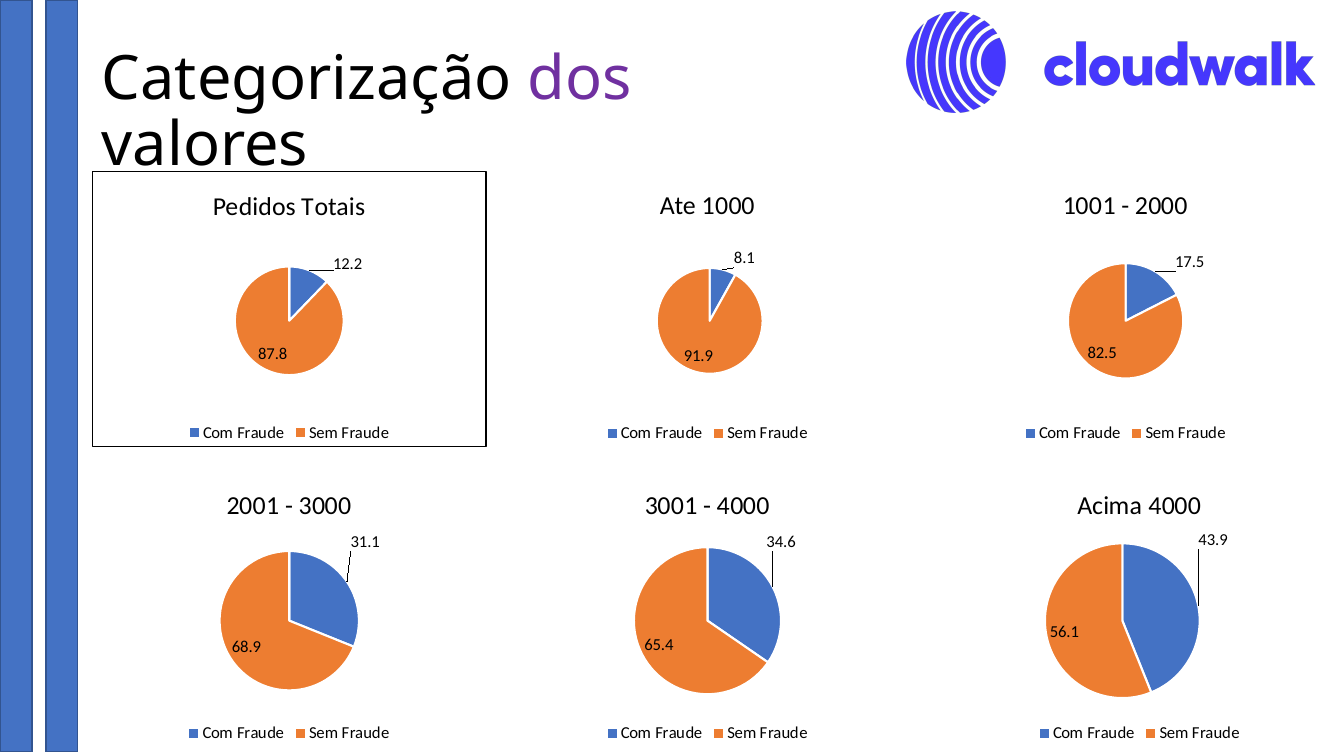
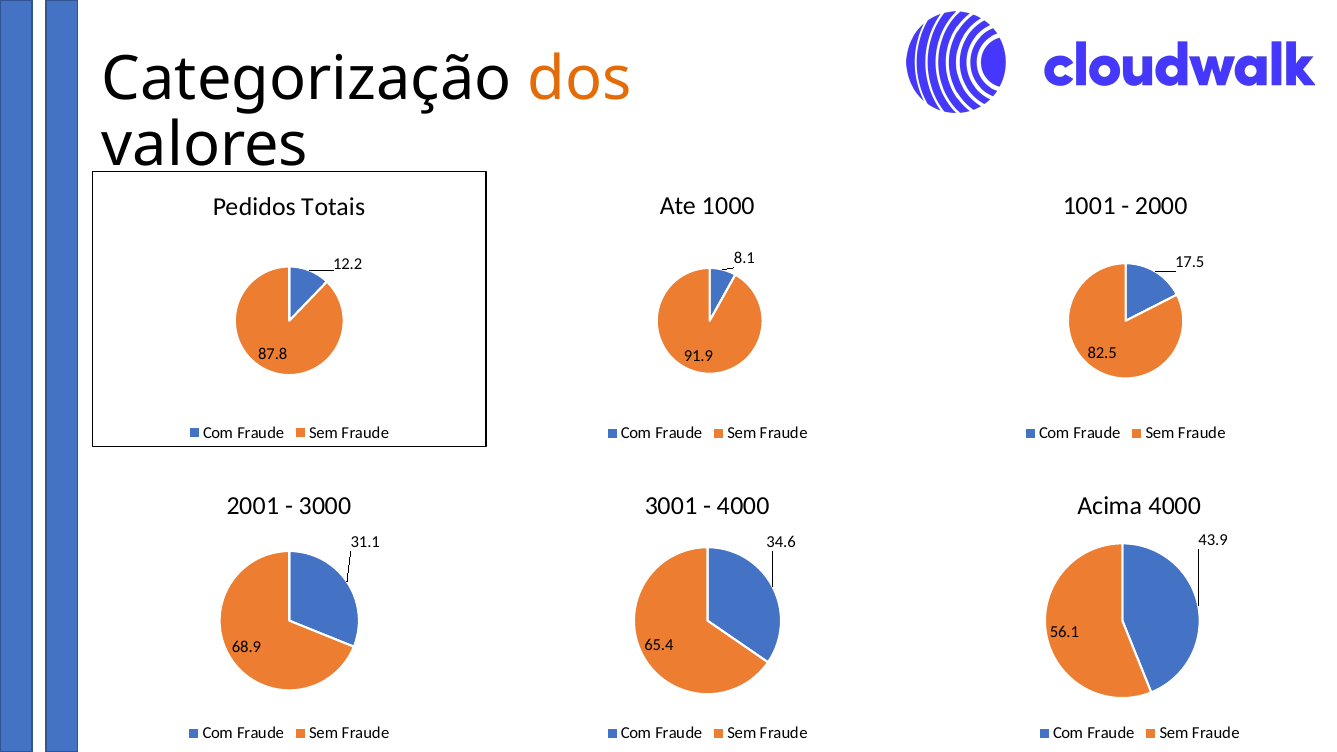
dos colour: purple -> orange
